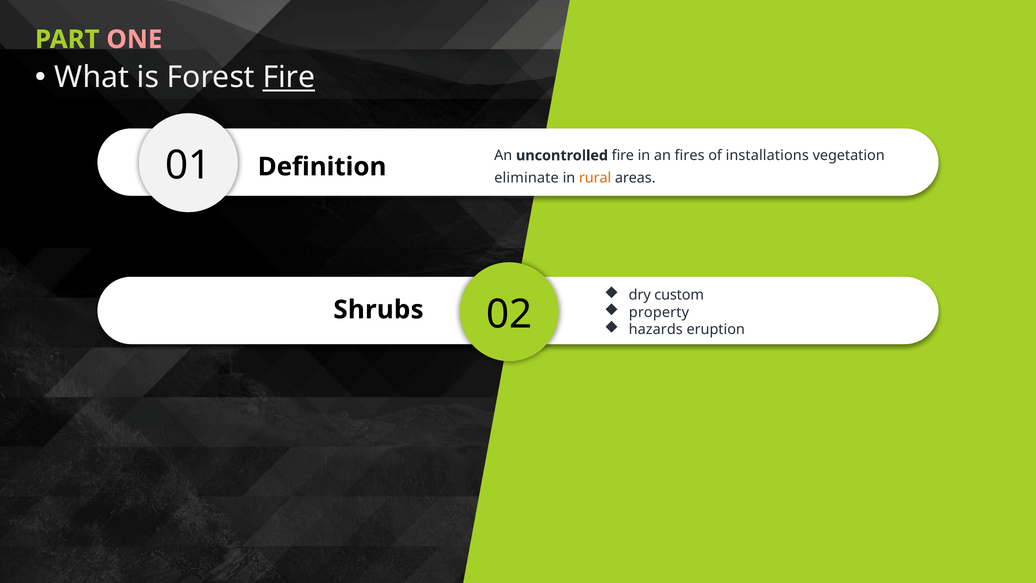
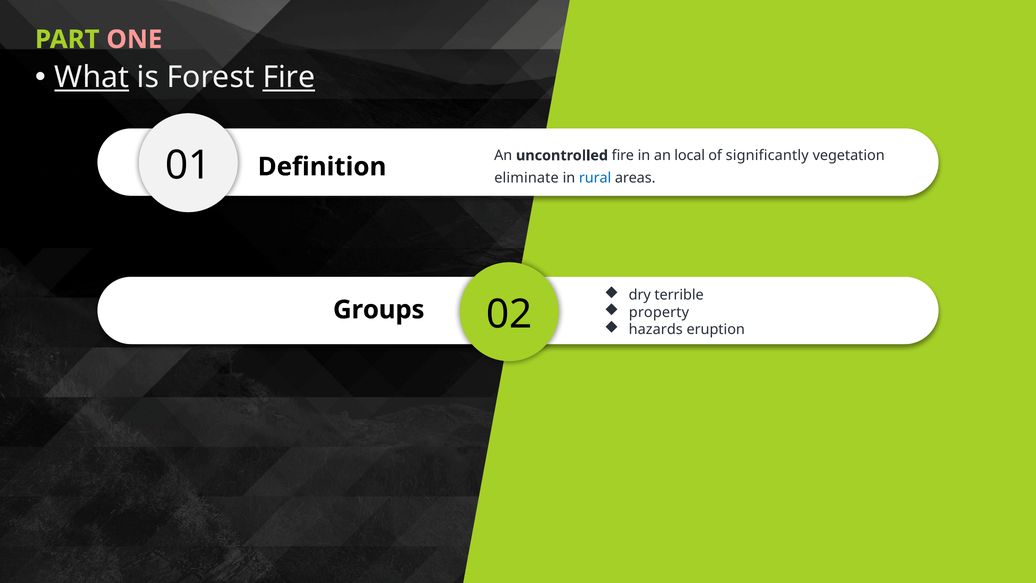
What underline: none -> present
fires: fires -> local
installations: installations -> significantly
rural colour: orange -> blue
custom: custom -> terrible
Shrubs: Shrubs -> Groups
